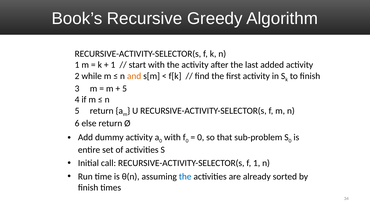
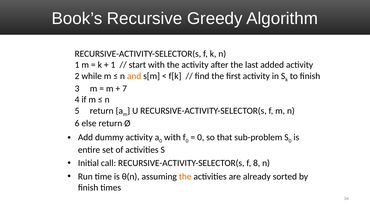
5 at (125, 89): 5 -> 7
f 1: 1 -> 8
the at (185, 177) colour: blue -> orange
